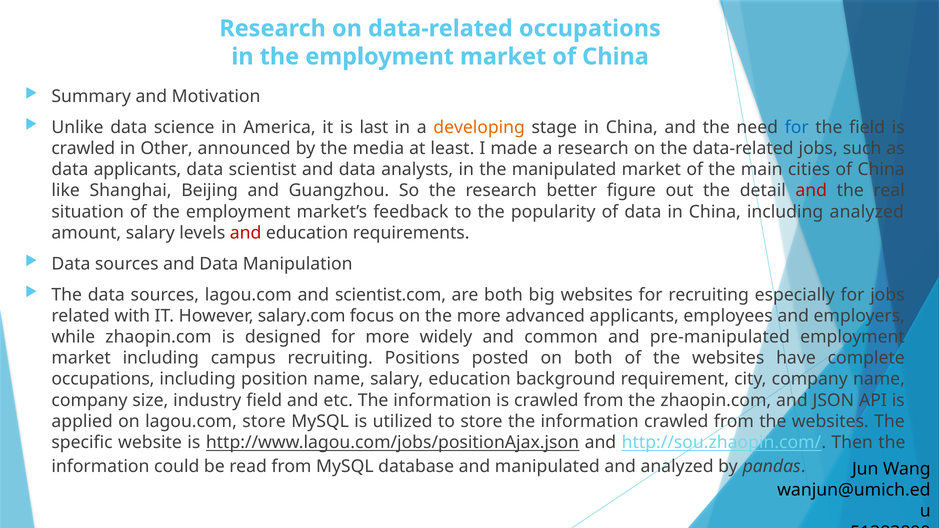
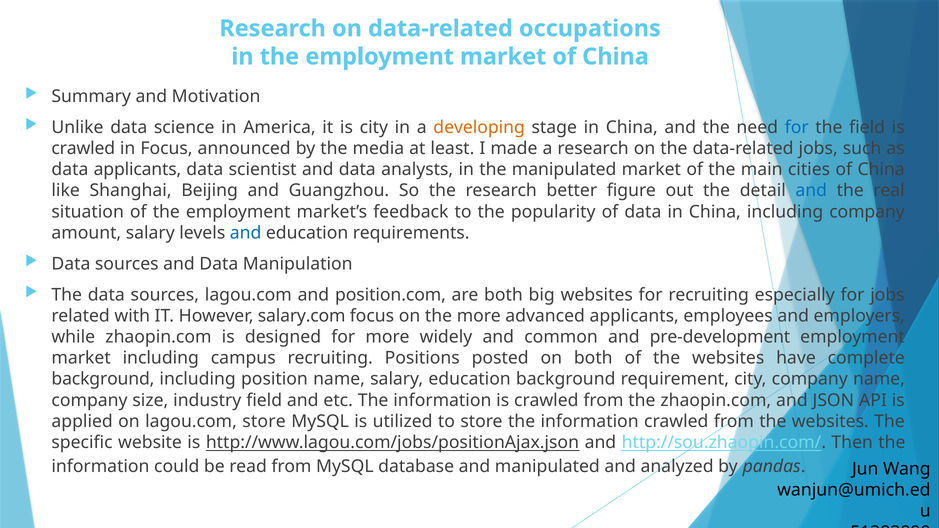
is last: last -> city
in Other: Other -> Focus
and at (811, 191) colour: red -> blue
including analyzed: analyzed -> company
and at (246, 233) colour: red -> blue
scientist.com: scientist.com -> position.com
pre-manipulated: pre-manipulated -> pre-development
occupations at (103, 379): occupations -> background
